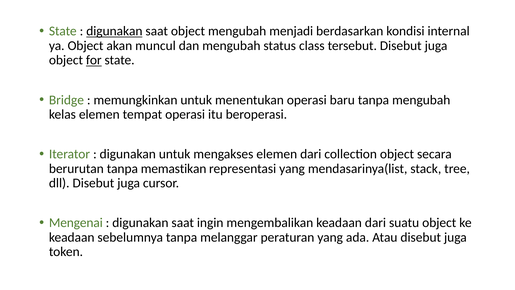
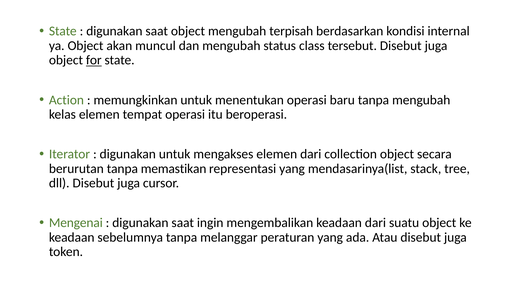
digunakan at (114, 31) underline: present -> none
menjadi: menjadi -> terpisah
Bridge: Bridge -> Action
